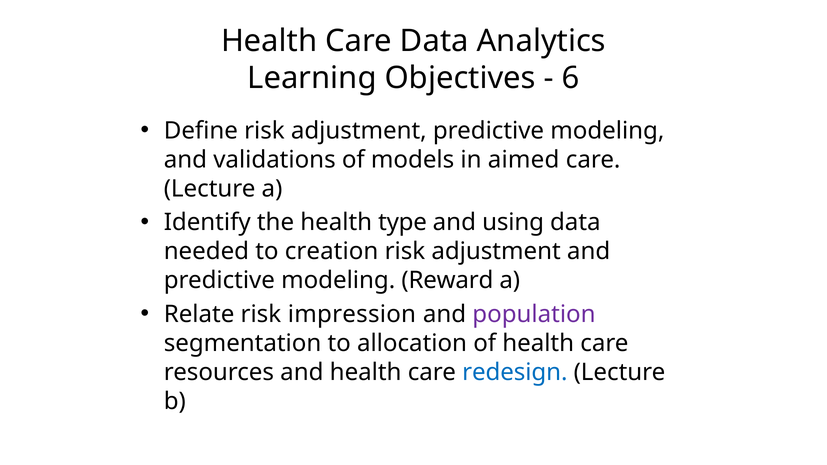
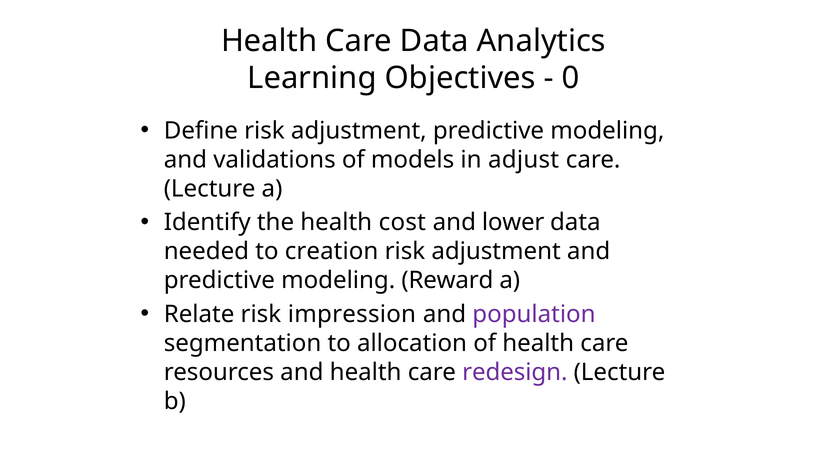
6: 6 -> 0
aimed: aimed -> adjust
type: type -> cost
using: using -> lower
redesign colour: blue -> purple
